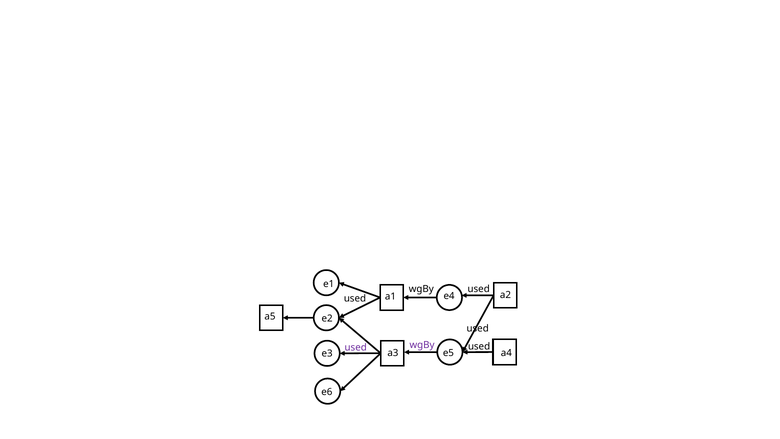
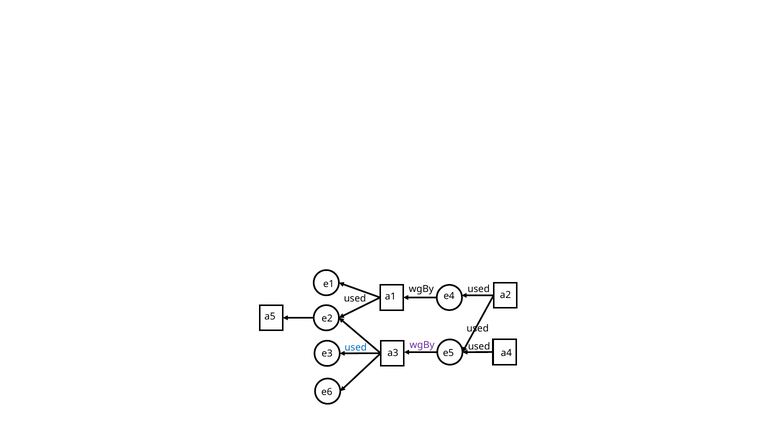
used at (356, 347) colour: purple -> blue
